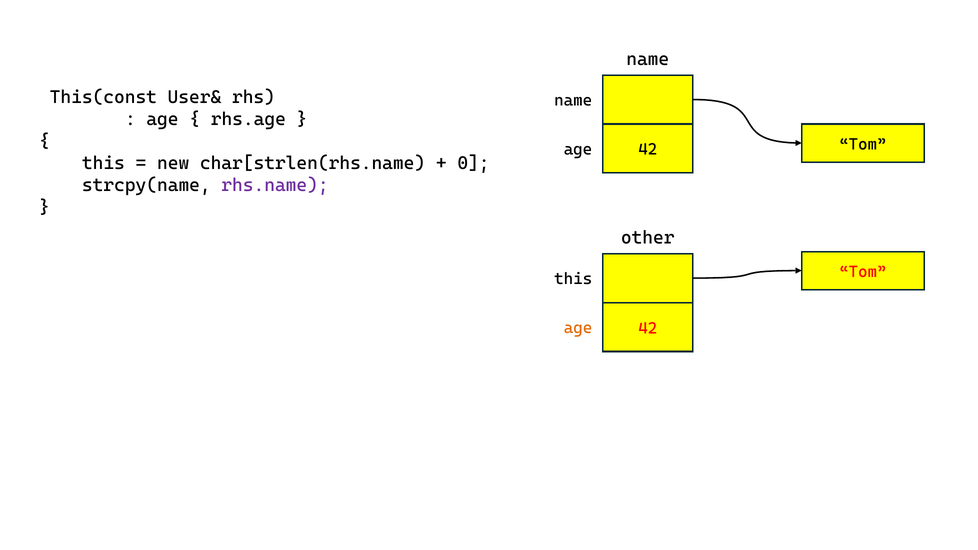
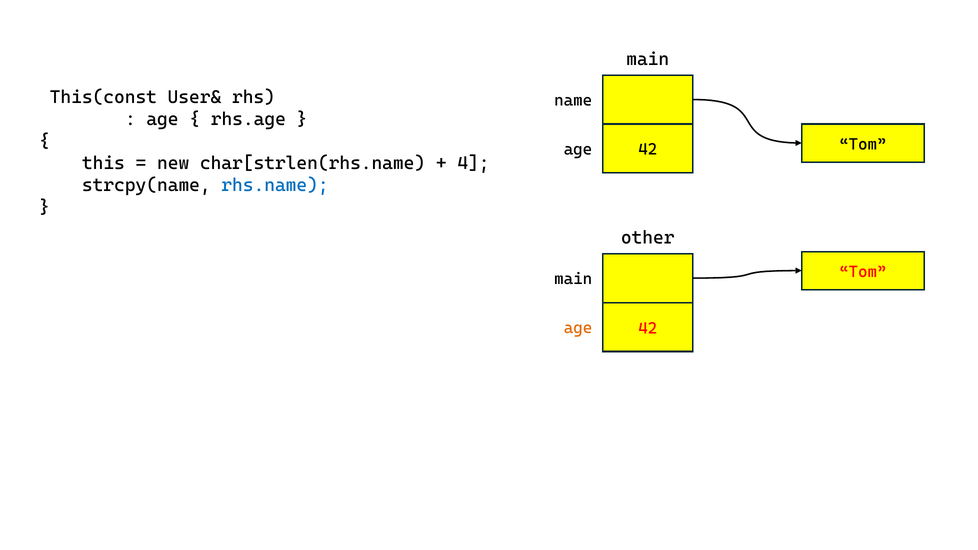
name at (648, 59): name -> main
0: 0 -> 4
rhs.name colour: purple -> blue
this at (573, 279): this -> main
